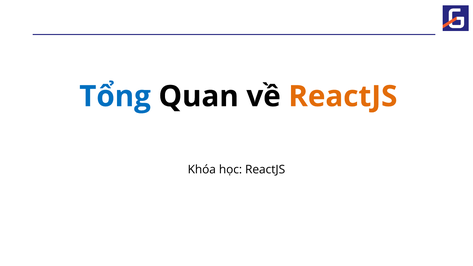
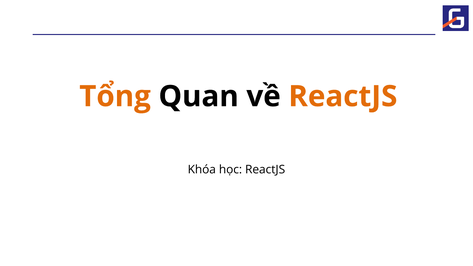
Tổng colour: blue -> orange
